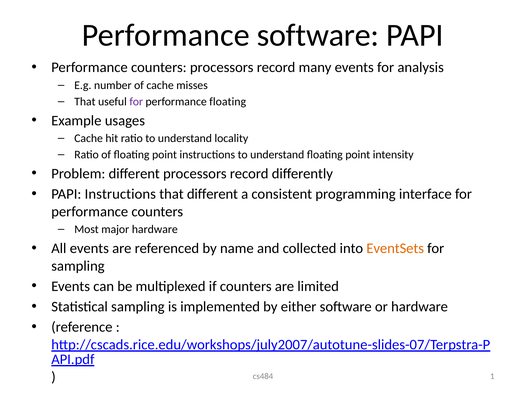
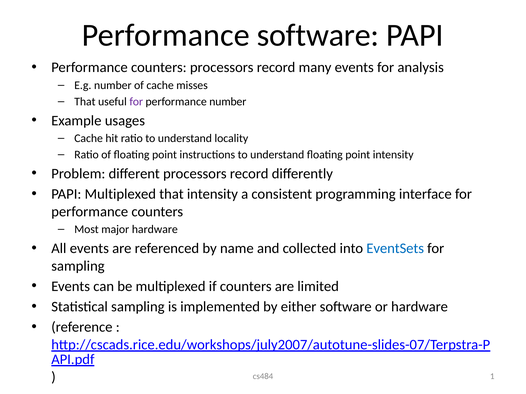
performance floating: floating -> number
PAPI Instructions: Instructions -> Multiplexed
that different: different -> intensity
EventSets colour: orange -> blue
